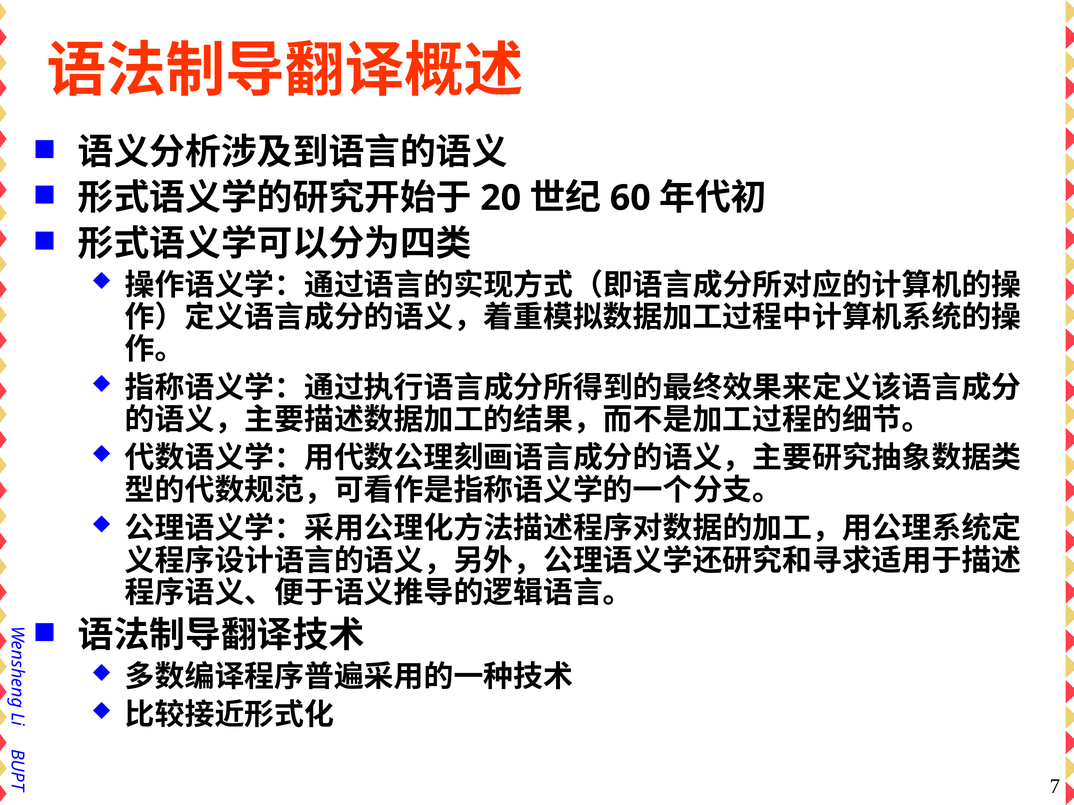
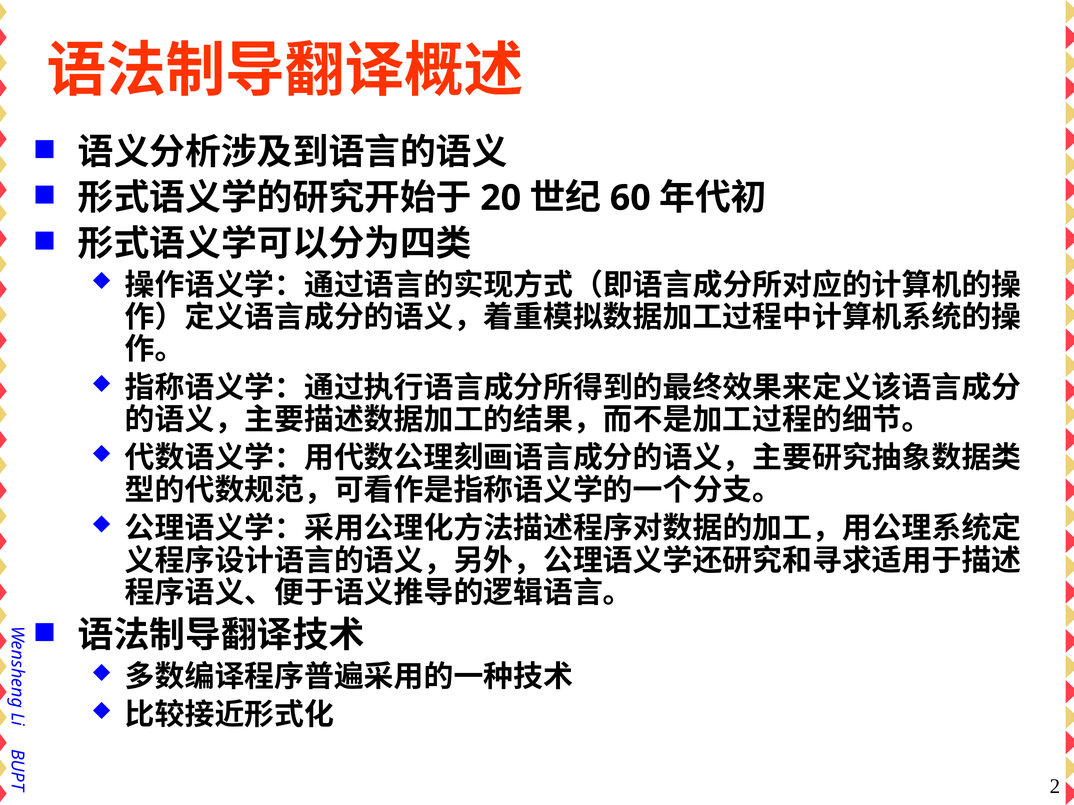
7: 7 -> 2
